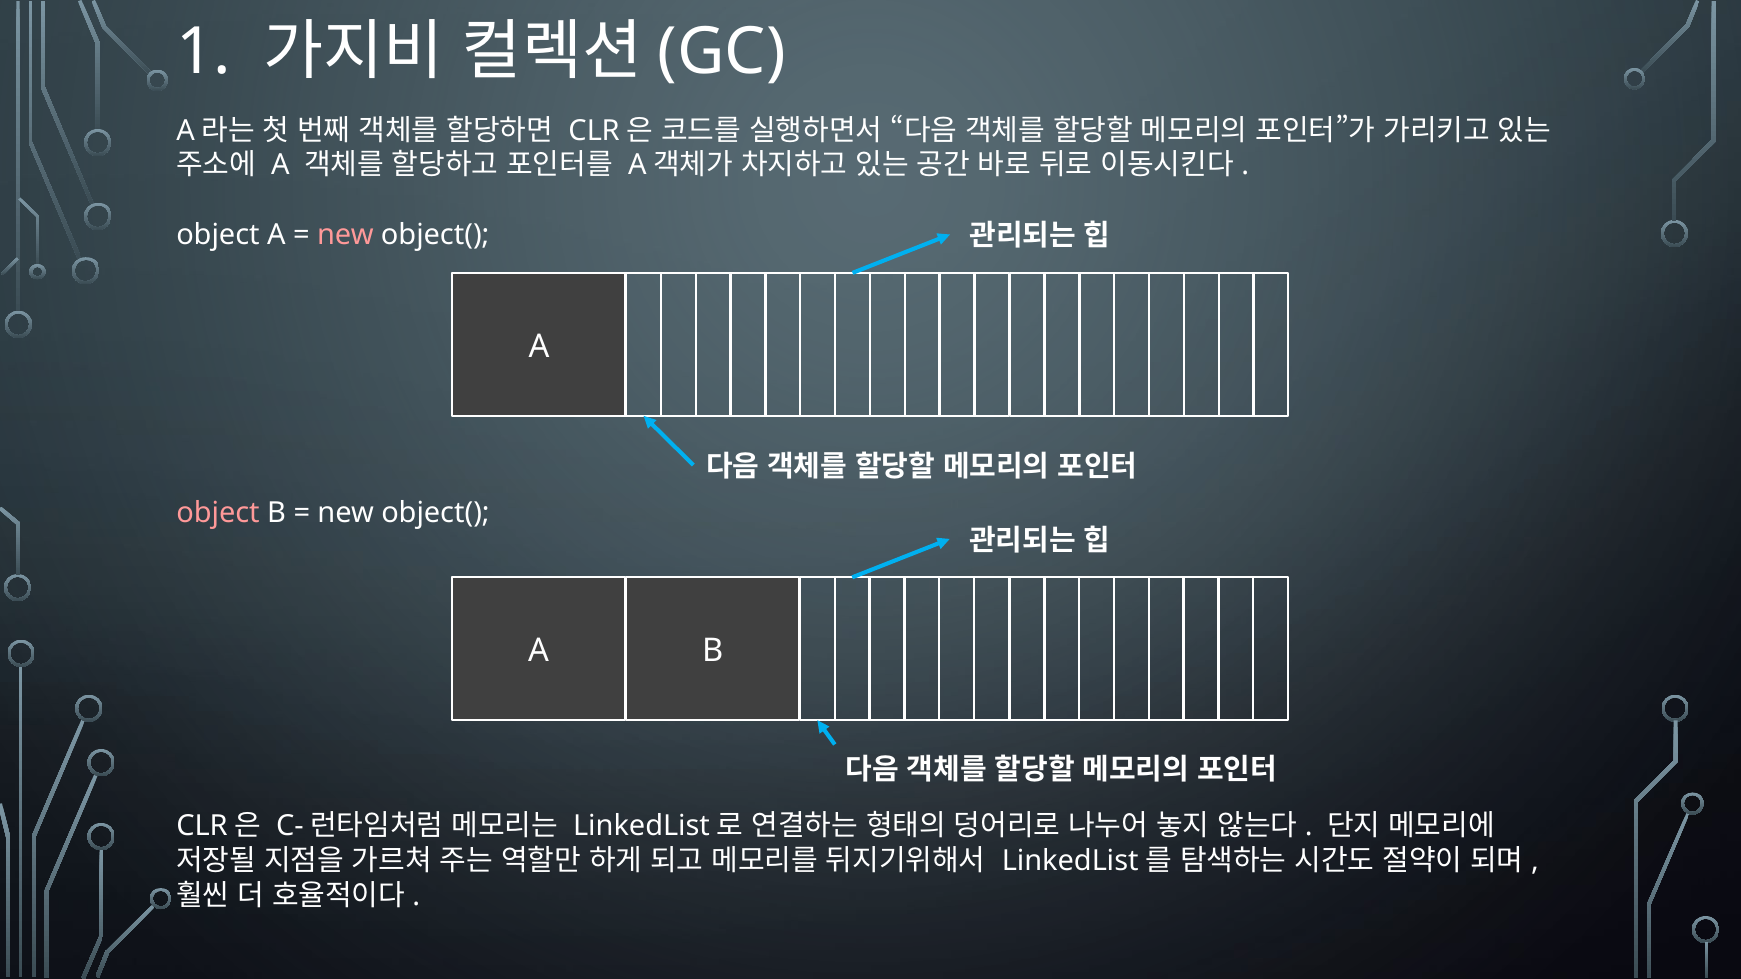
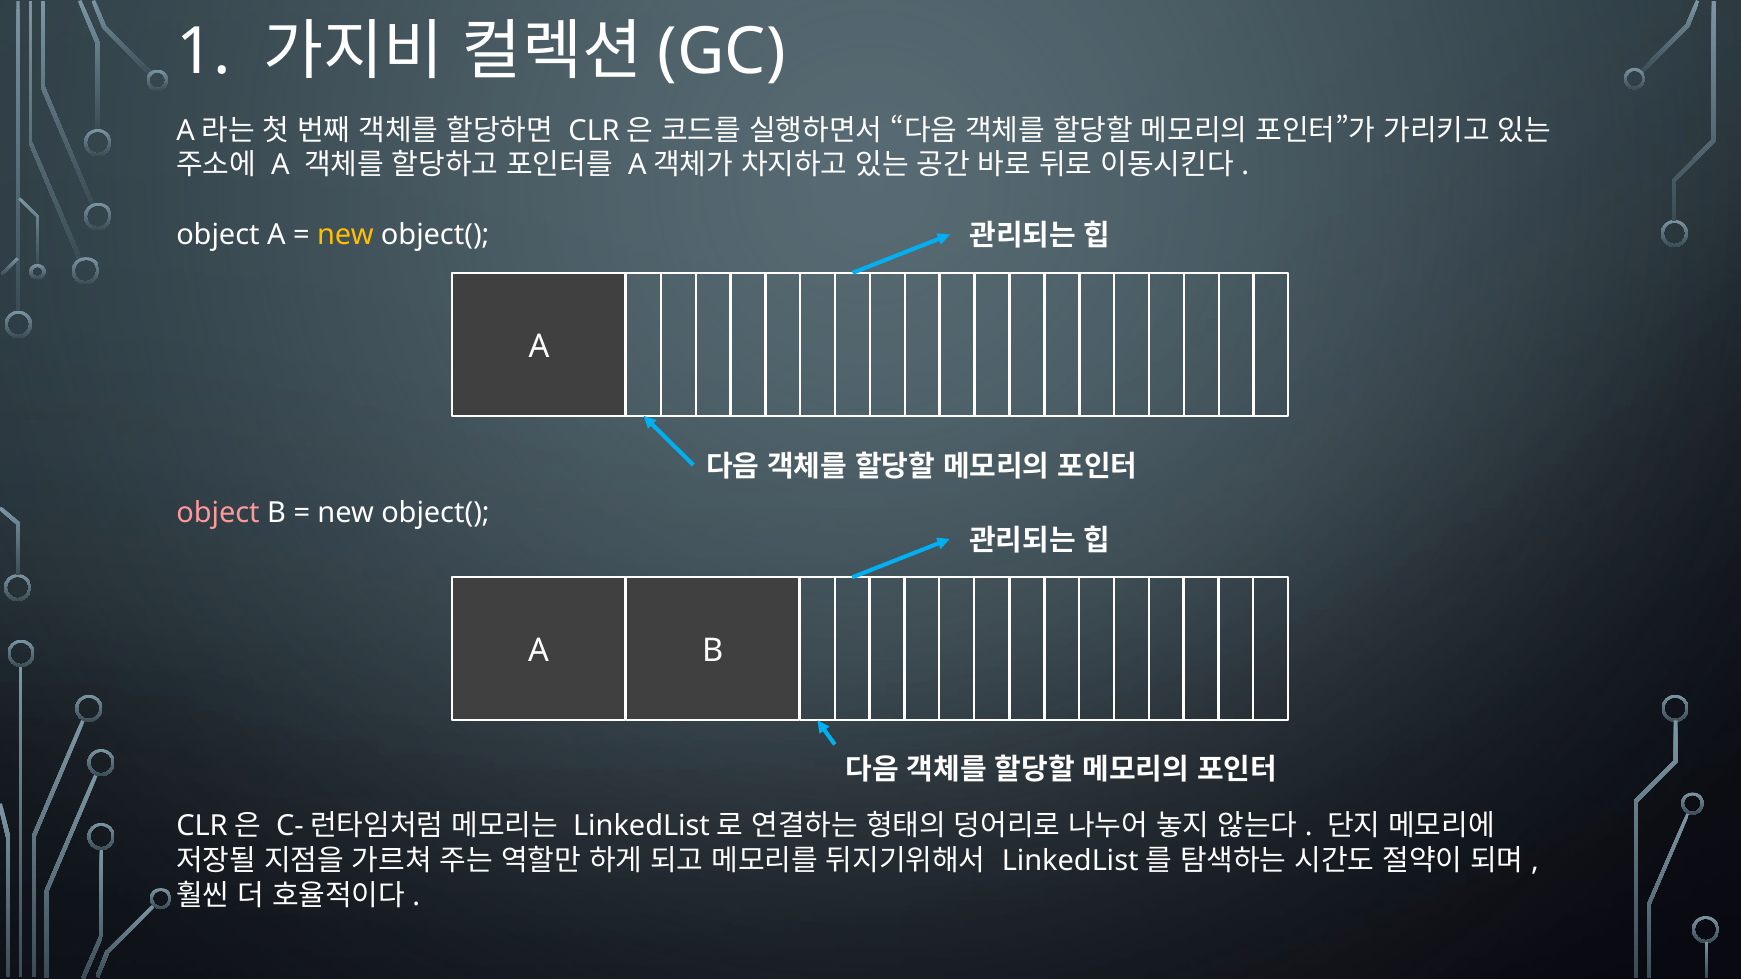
new at (345, 235) colour: pink -> yellow
